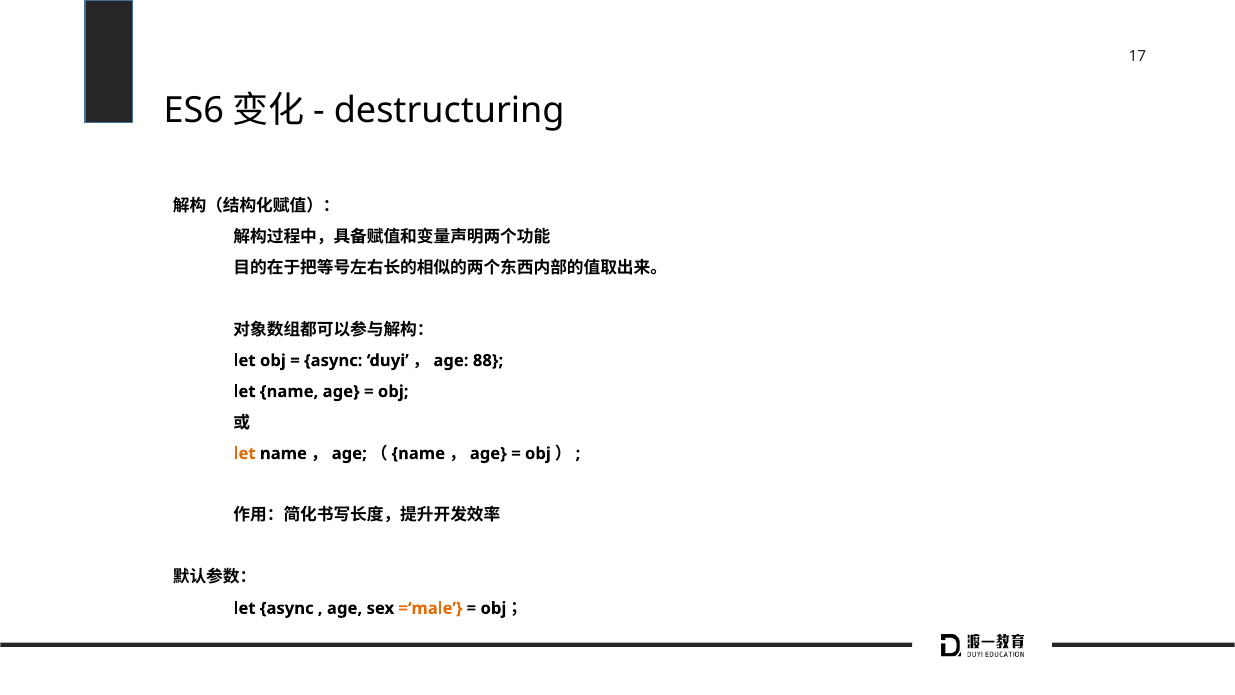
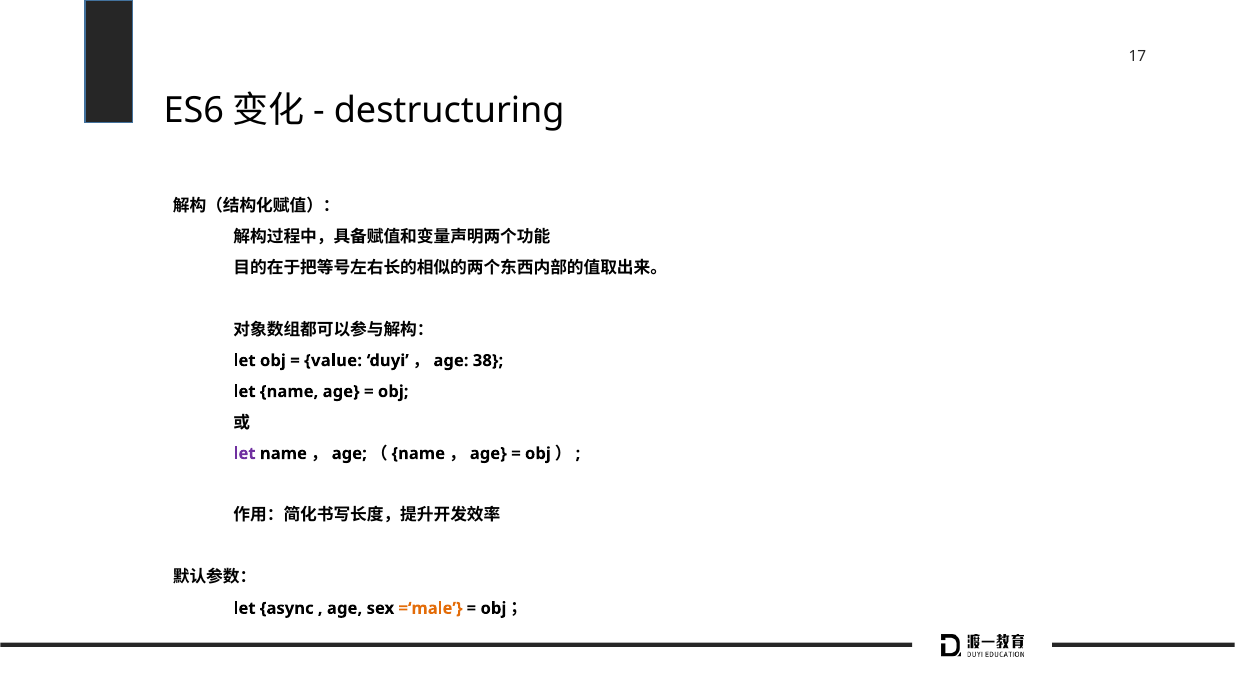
async at (333, 360): async -> value
88: 88 -> 38
let at (245, 453) colour: orange -> purple
